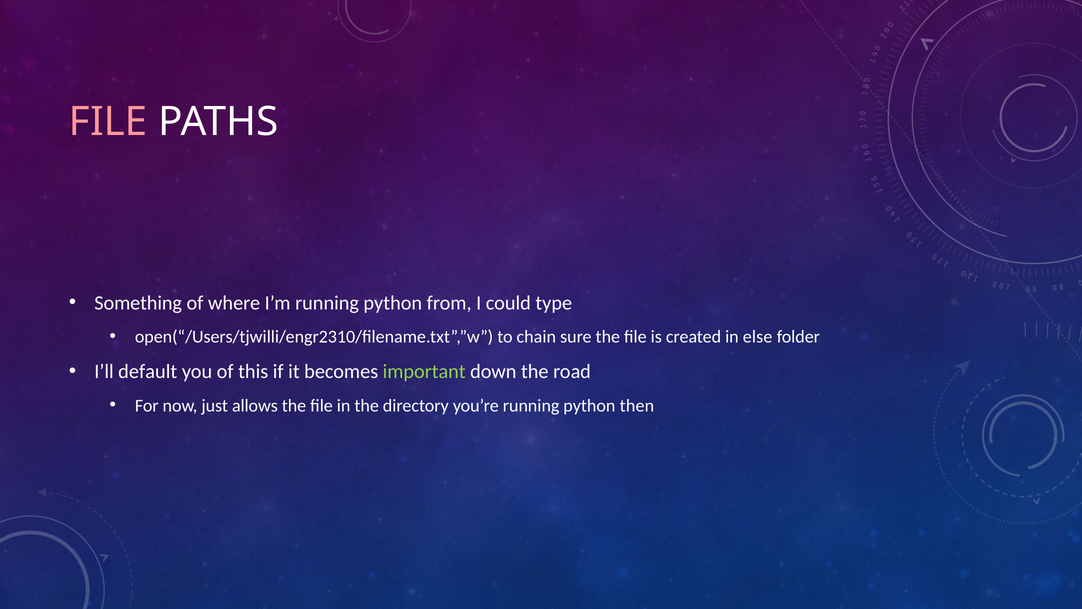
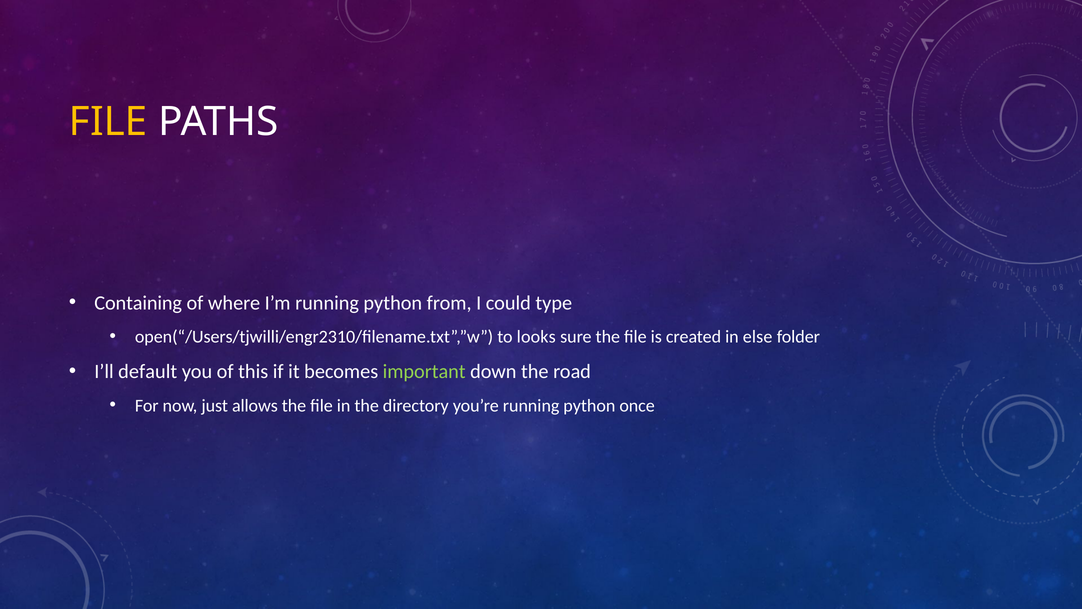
FILE at (108, 122) colour: pink -> yellow
Something: Something -> Containing
chain: chain -> looks
then: then -> once
